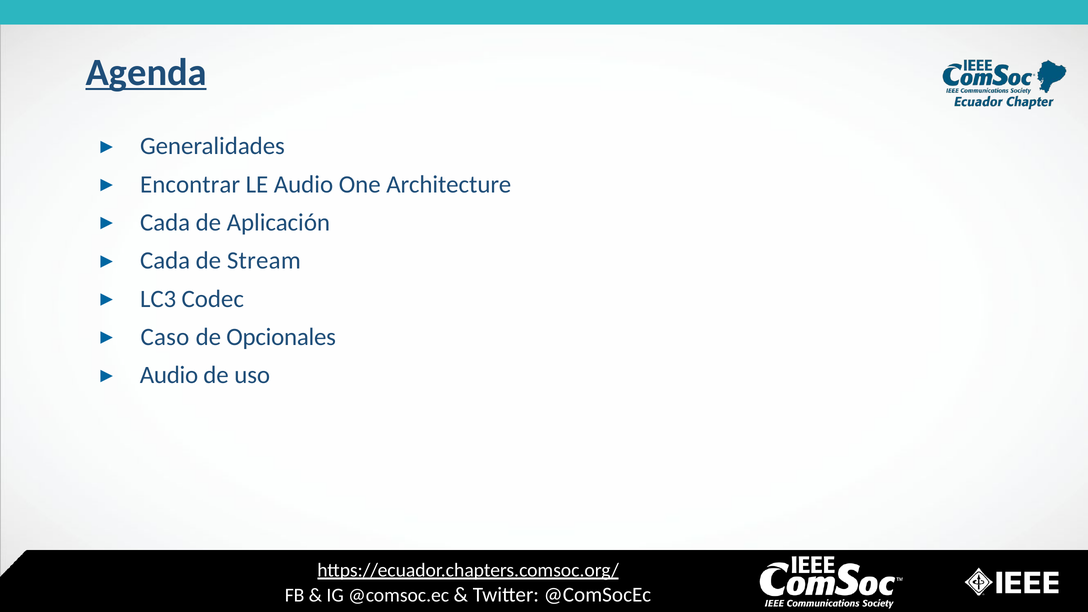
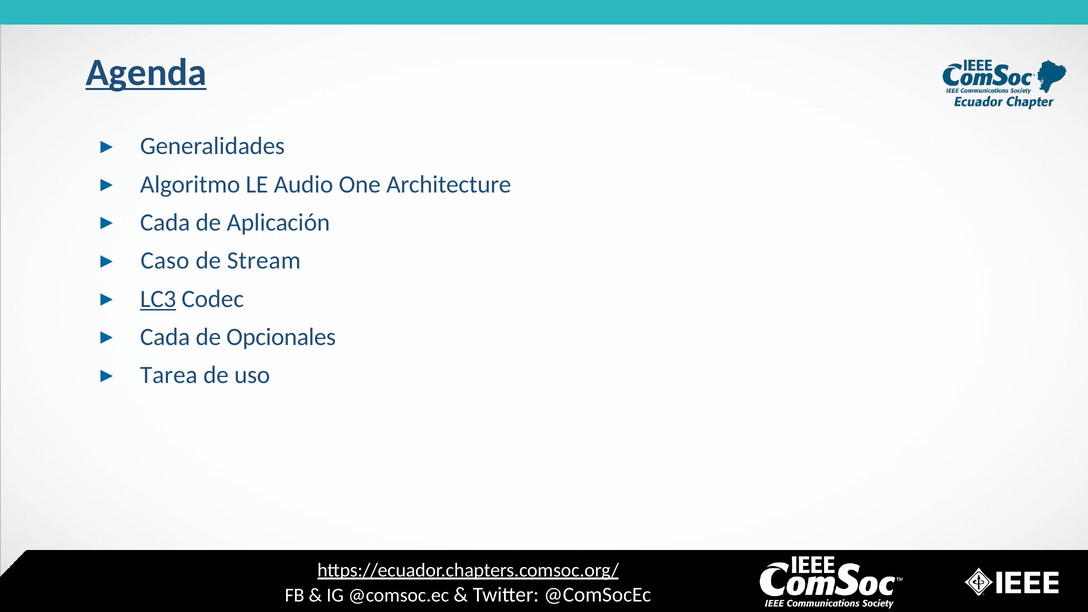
Encontrar: Encontrar -> Algoritmo
Cada at (165, 261): Cada -> Caso
LC3 underline: none -> present
Caso at (165, 337): Caso -> Cada
Audio at (169, 375): Audio -> Tarea
